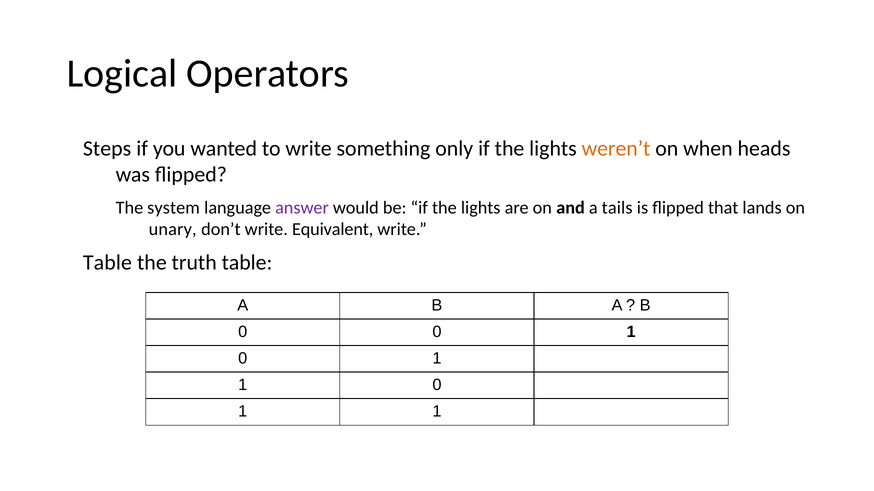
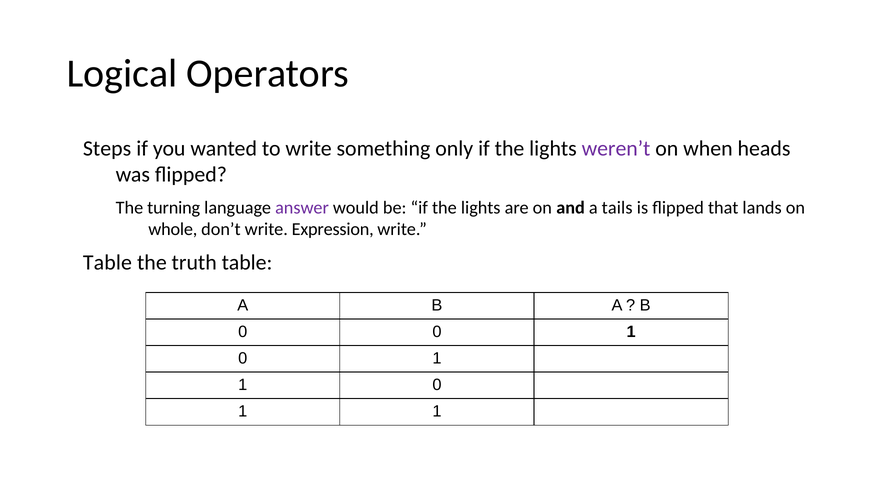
weren’t colour: orange -> purple
system: system -> turning
unary: unary -> whole
Equivalent: Equivalent -> Expression
